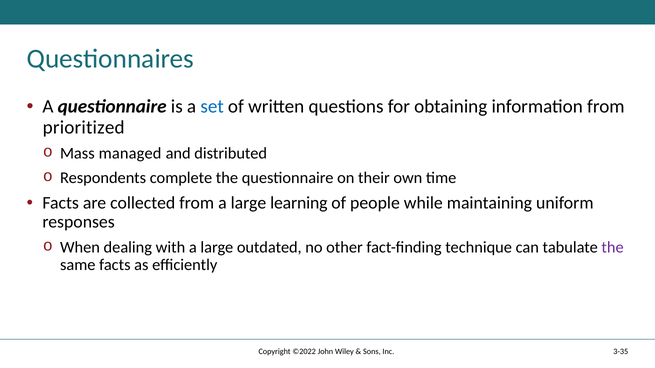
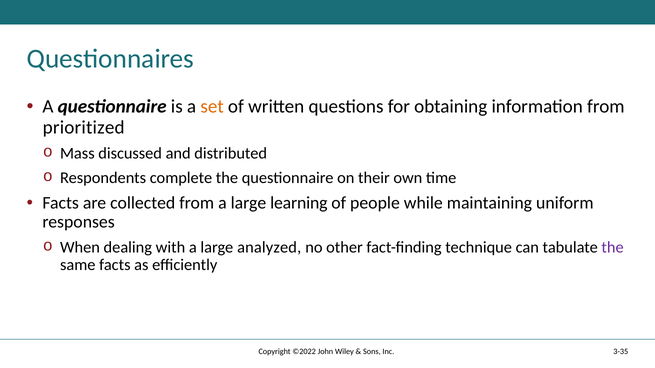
set colour: blue -> orange
managed: managed -> discussed
outdated: outdated -> analyzed
